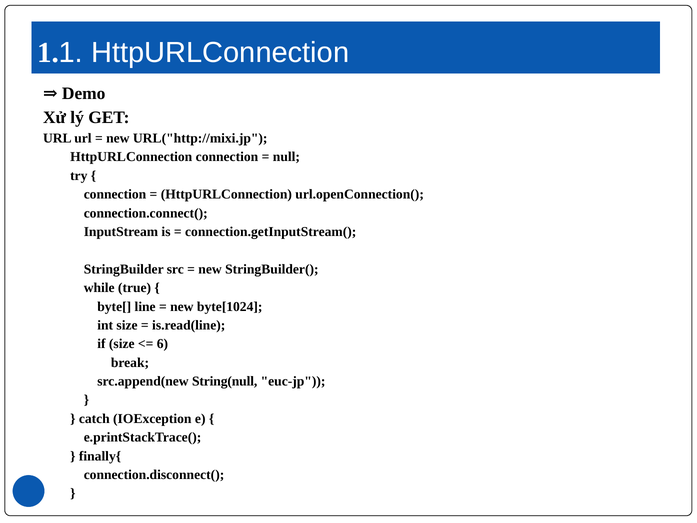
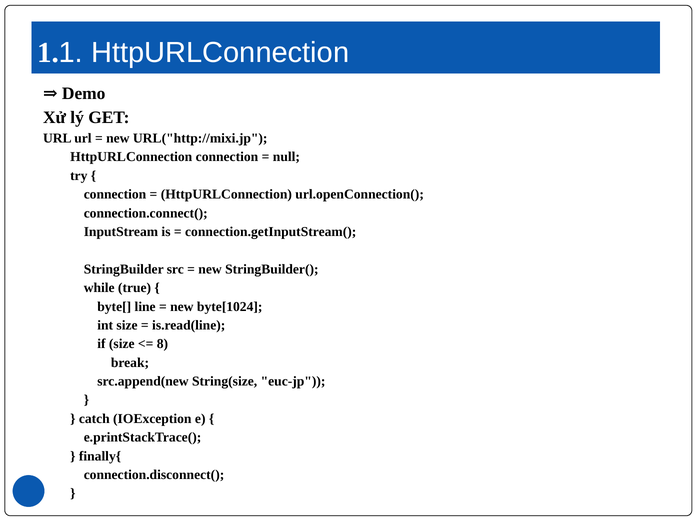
6: 6 -> 8
String(null: String(null -> String(size
